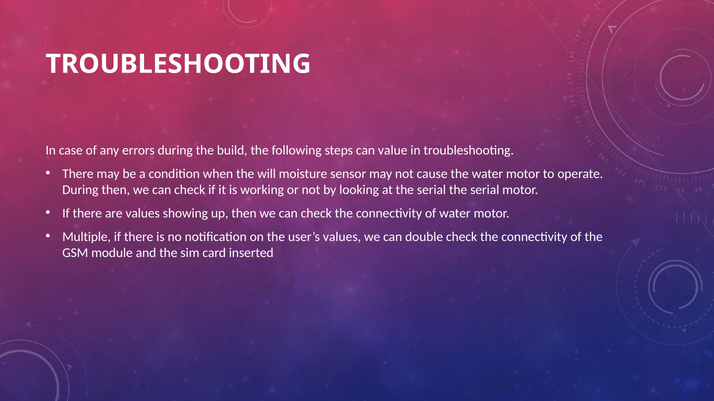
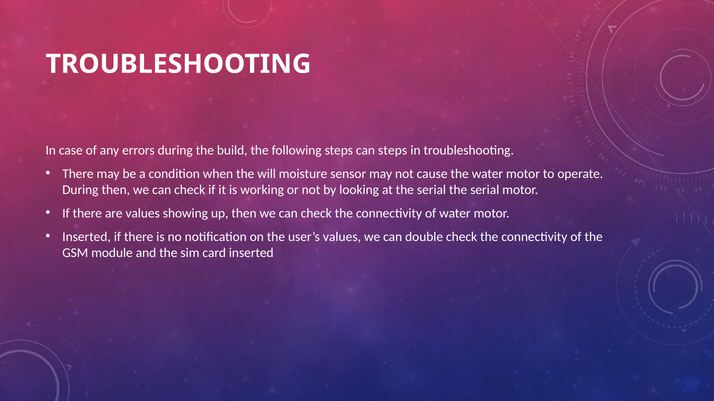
can value: value -> steps
Multiple at (87, 237): Multiple -> Inserted
